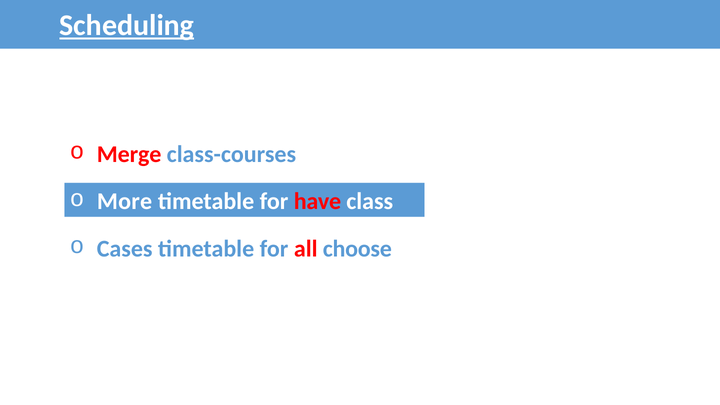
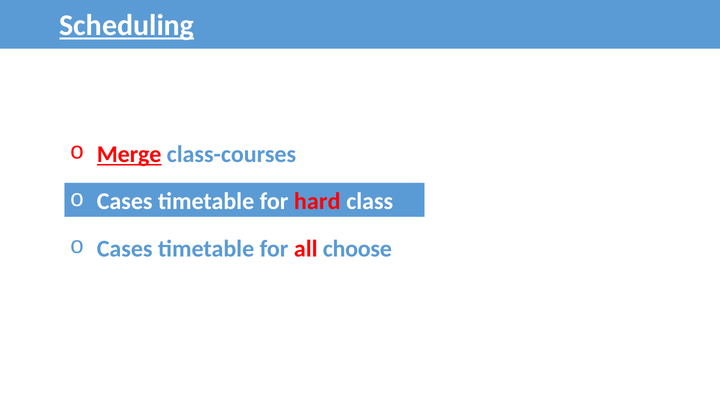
Merge underline: none -> present
More at (125, 202): More -> Cases
have: have -> hard
